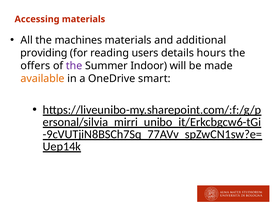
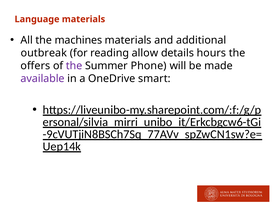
Accessing: Accessing -> Language
providing: providing -> outbreak
users: users -> allow
Indoor: Indoor -> Phone
available colour: orange -> purple
